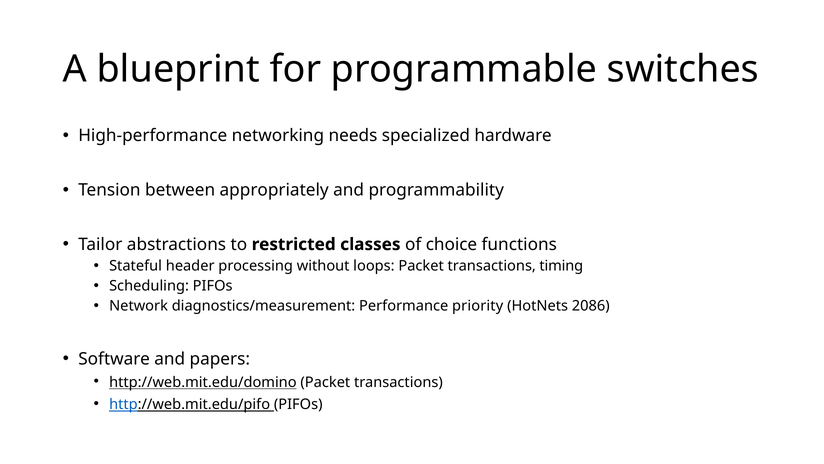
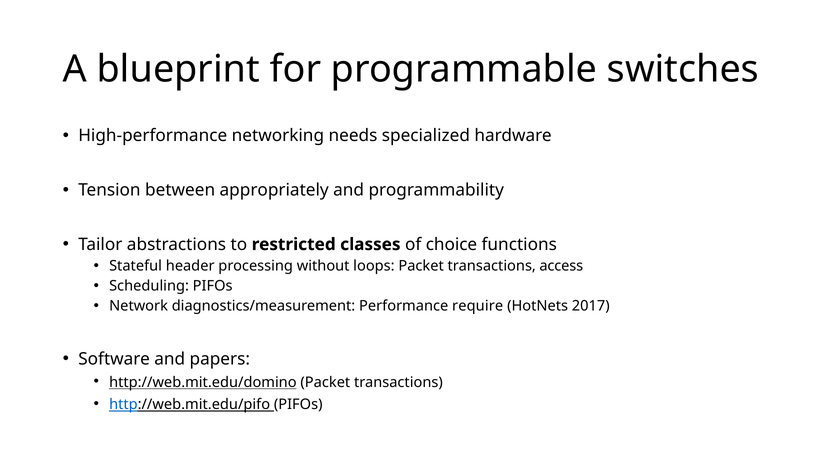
timing: timing -> access
priority: priority -> require
2086: 2086 -> 2017
